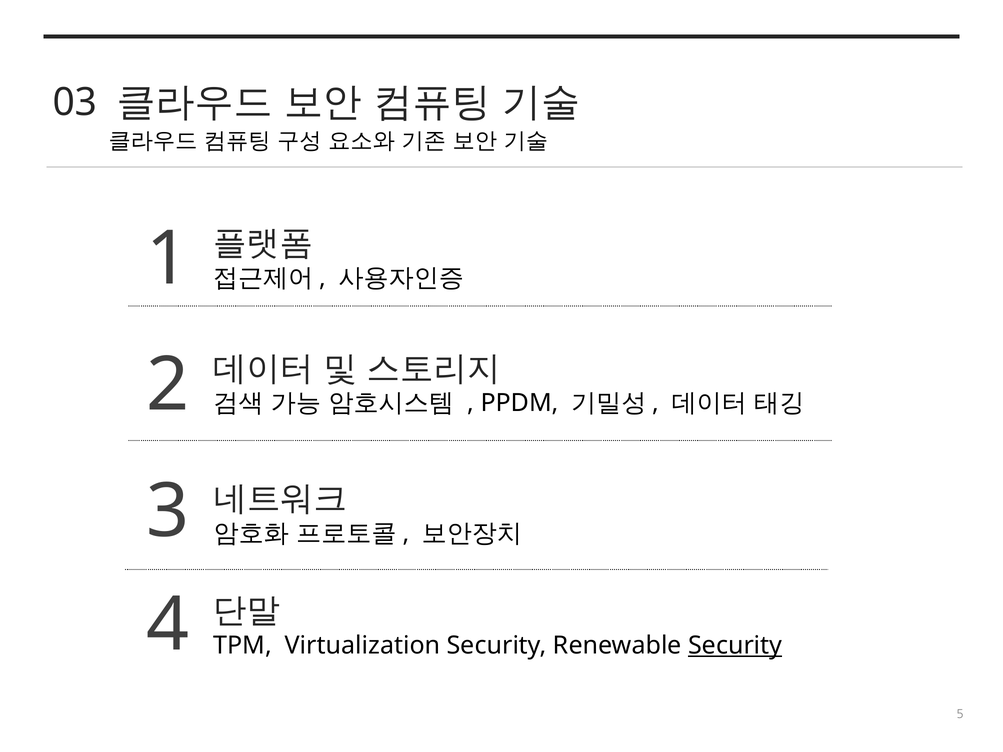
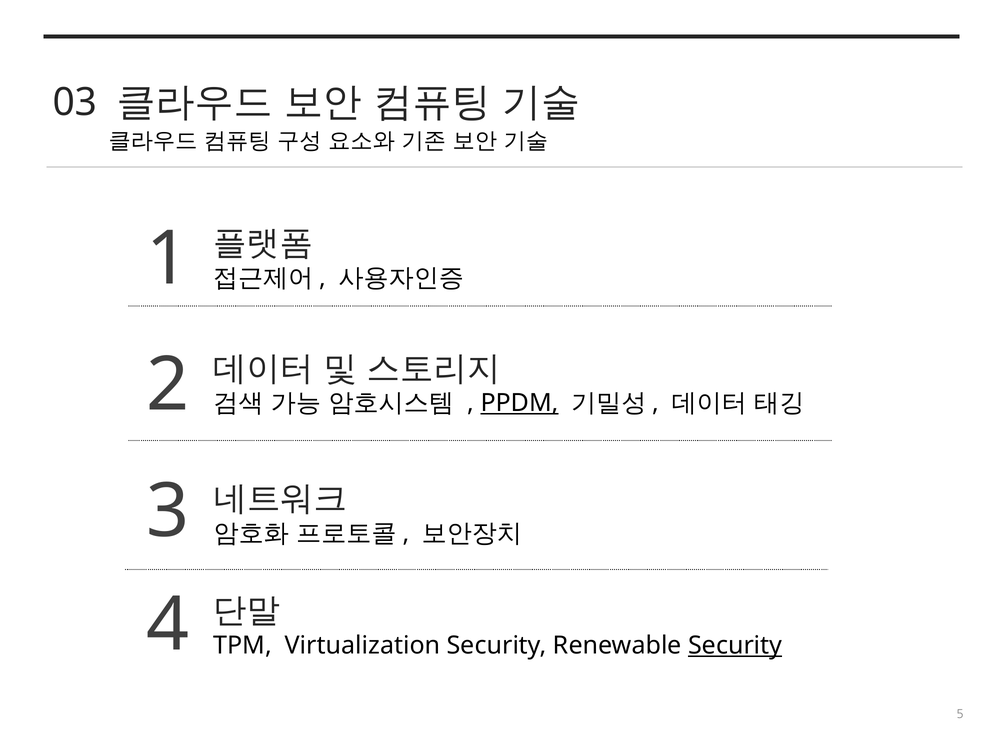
PPDM underline: none -> present
